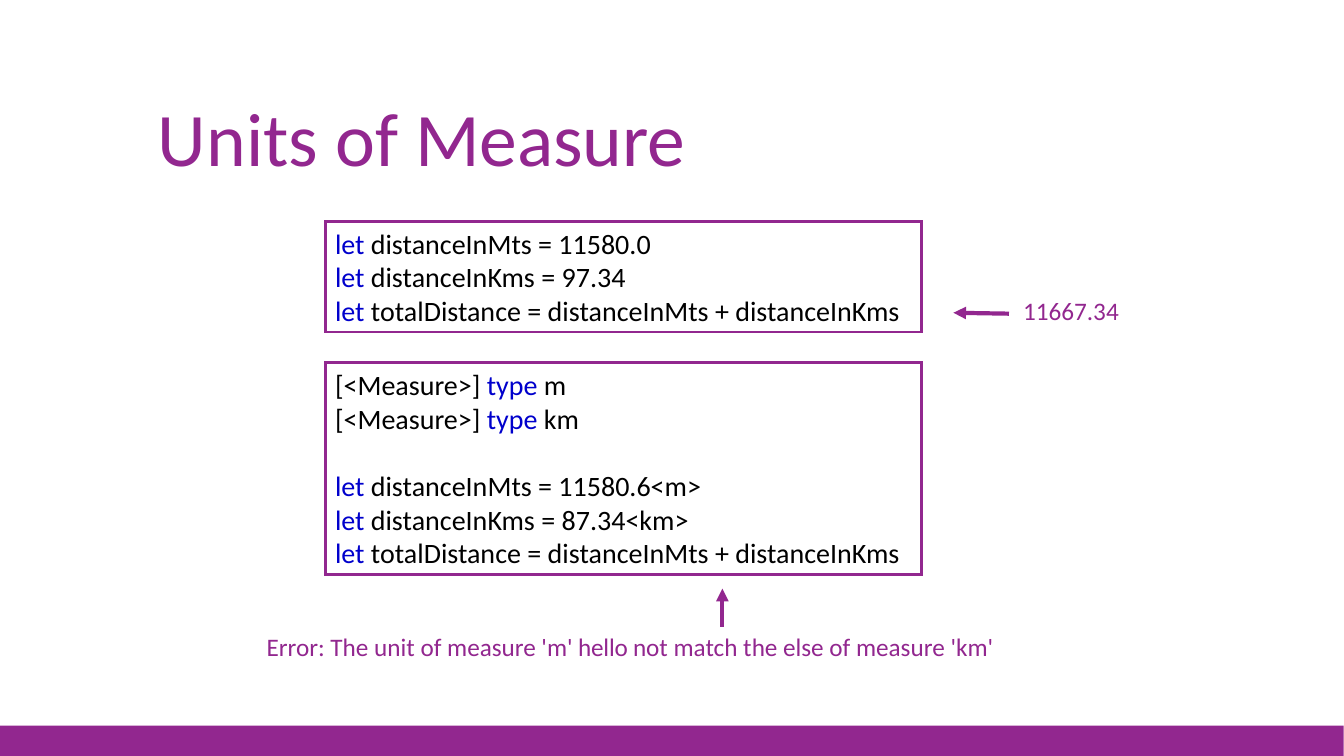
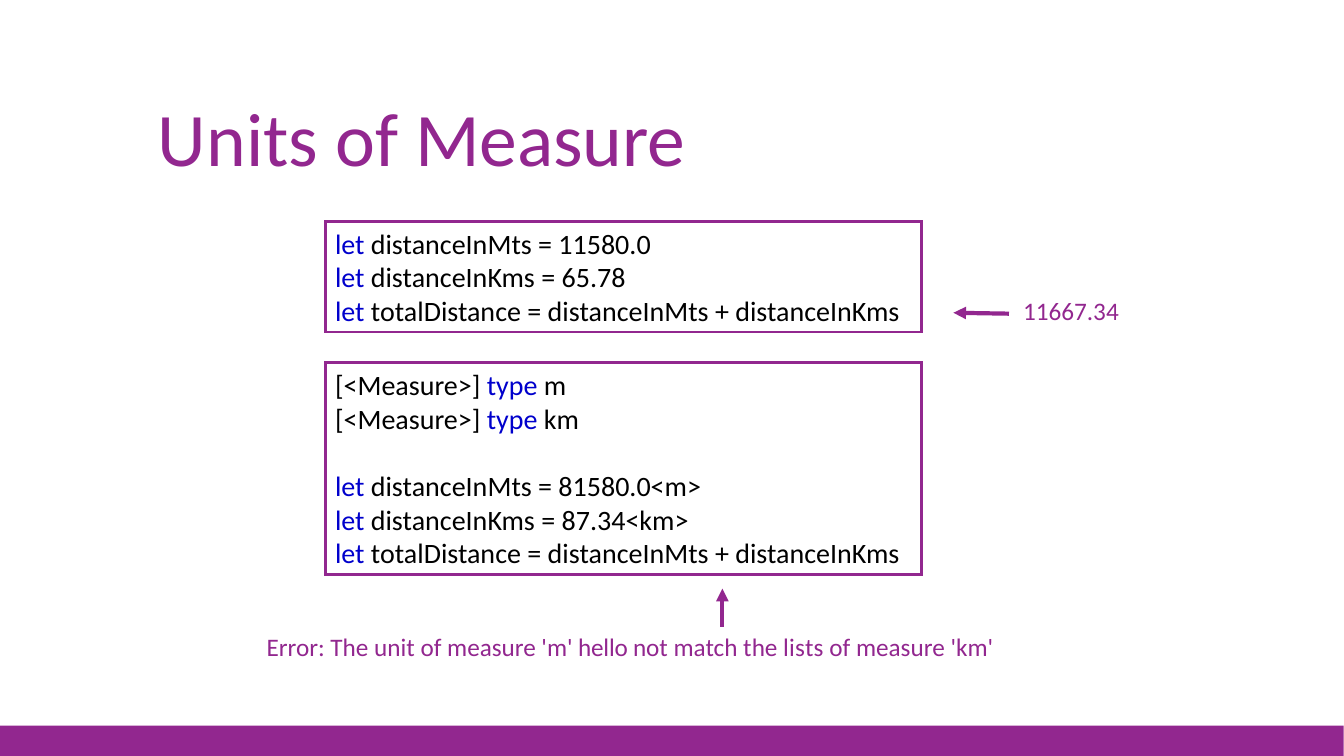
97.34: 97.34 -> 65.78
11580.6<m>: 11580.6<m> -> 81580.0<m>
else: else -> lists
